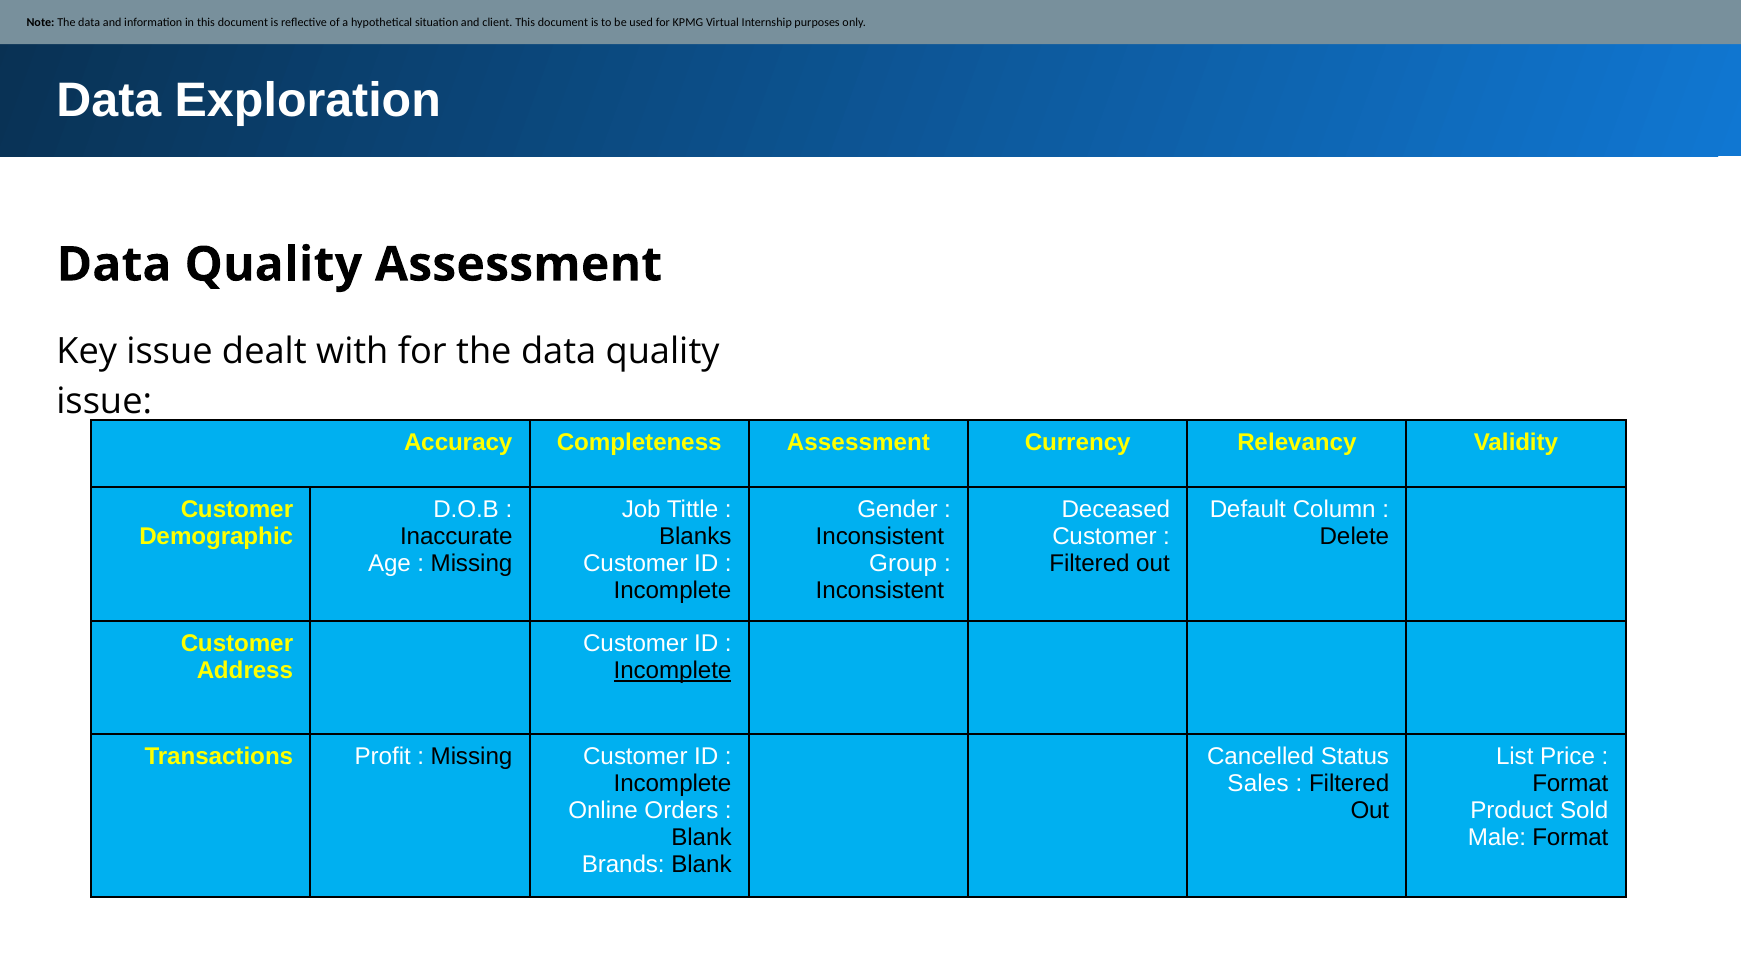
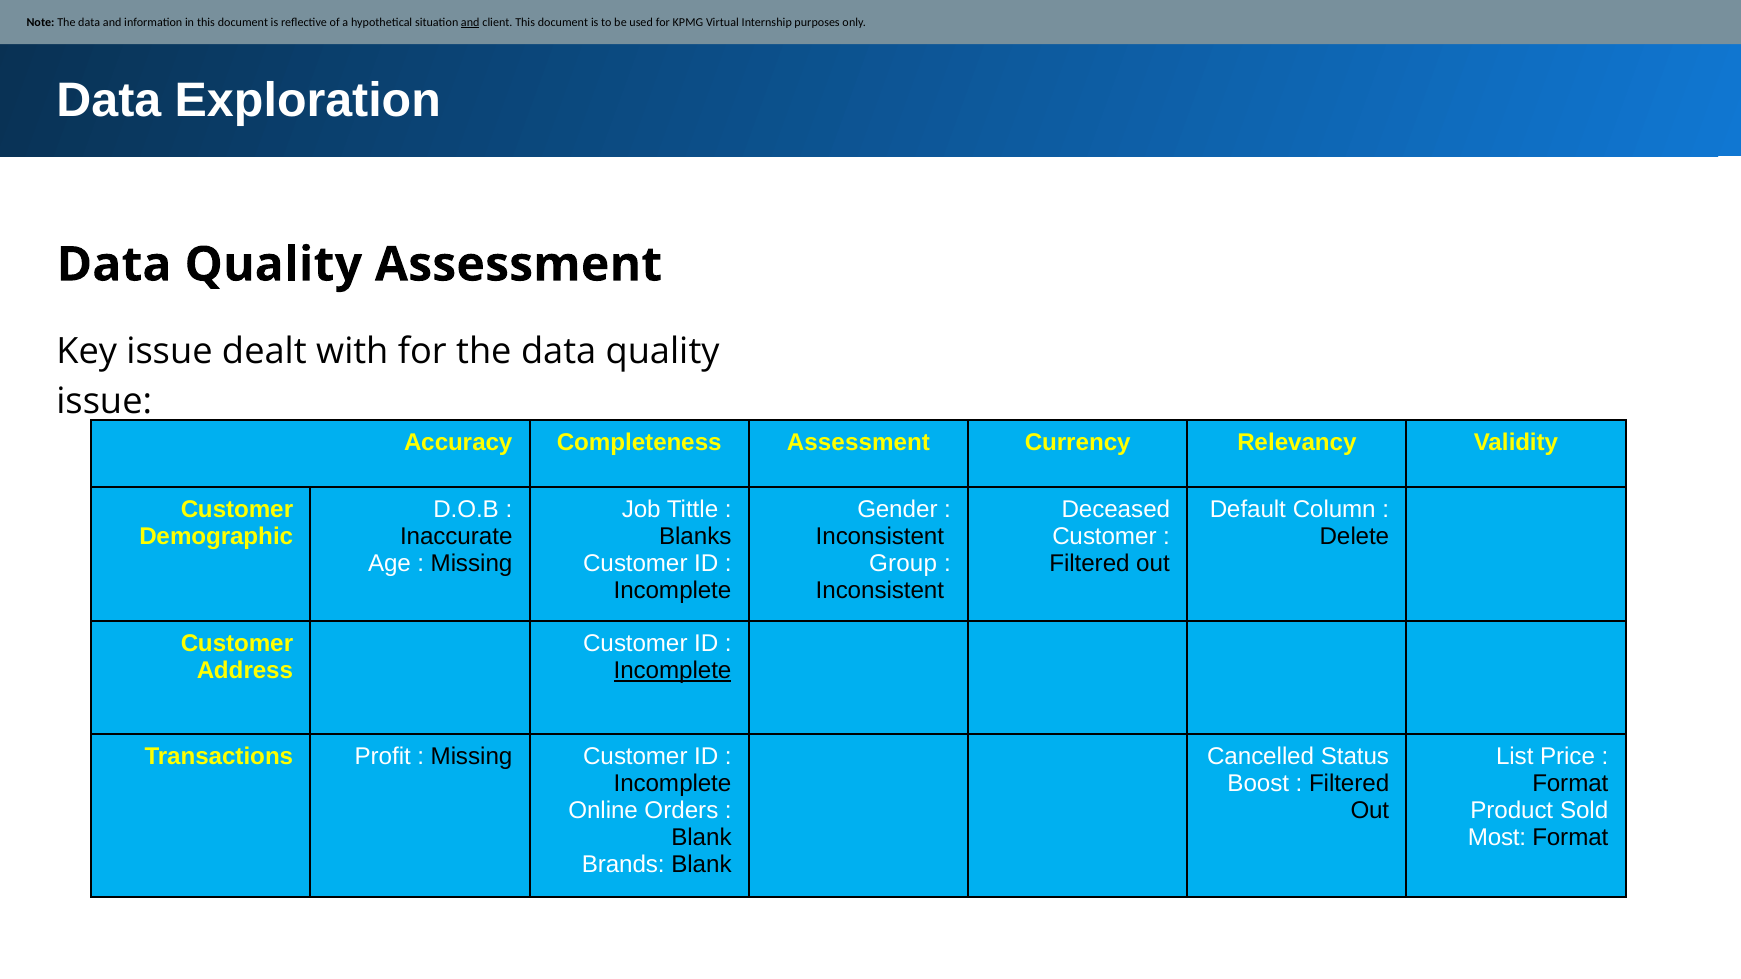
and at (470, 22) underline: none -> present
Sales: Sales -> Boost
Male: Male -> Most
